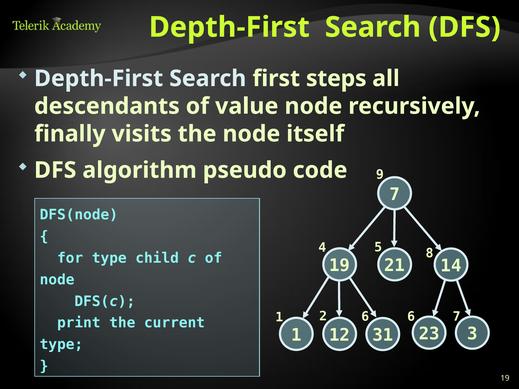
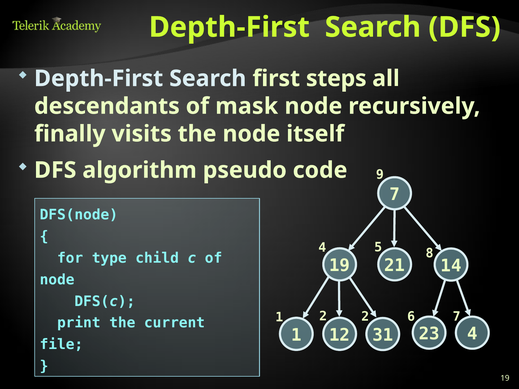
value: value -> mask
2 6: 6 -> 2
23 3: 3 -> 4
type at (61, 345): type -> file
